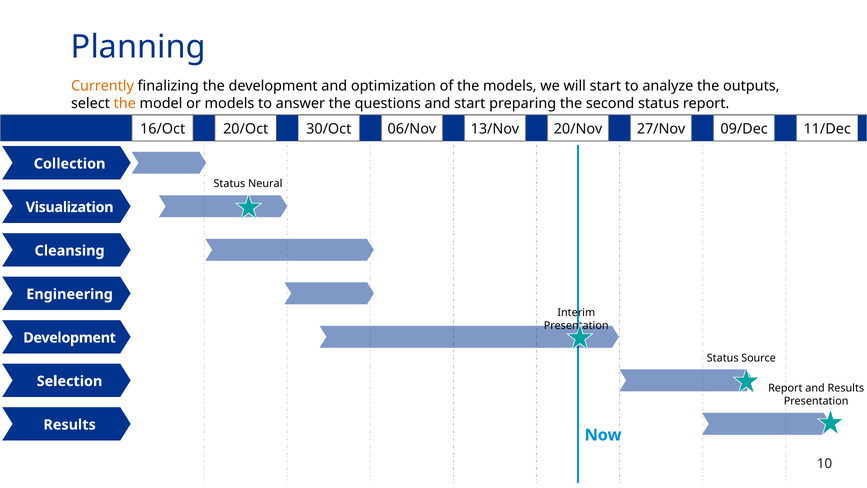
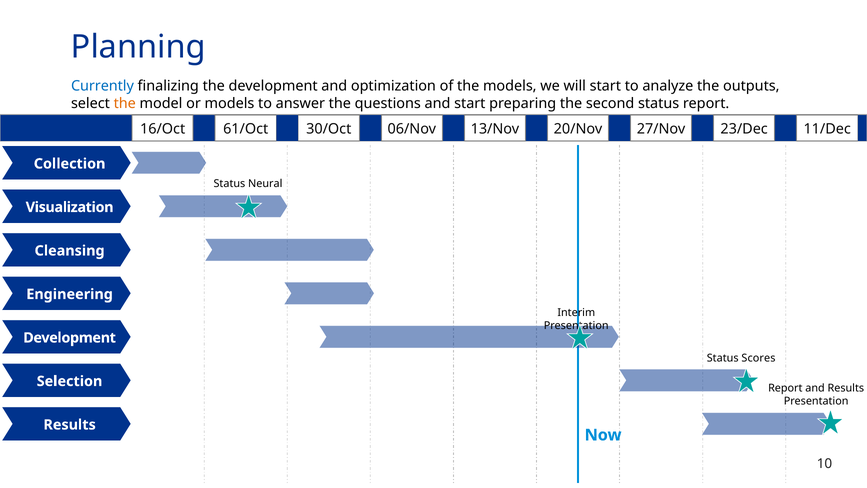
Currently colour: orange -> blue
20/Oct: 20/Oct -> 61/Oct
09/Dec: 09/Dec -> 23/Dec
Source: Source -> Scores
